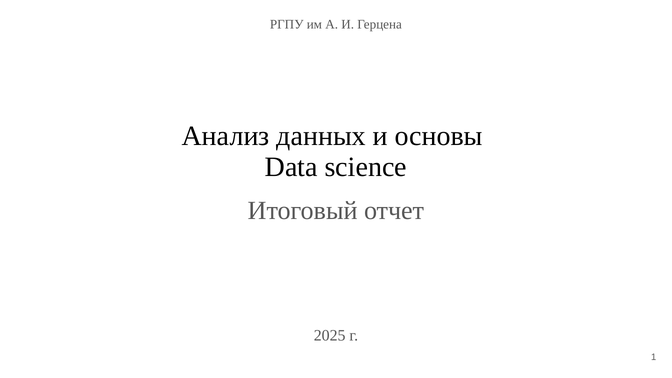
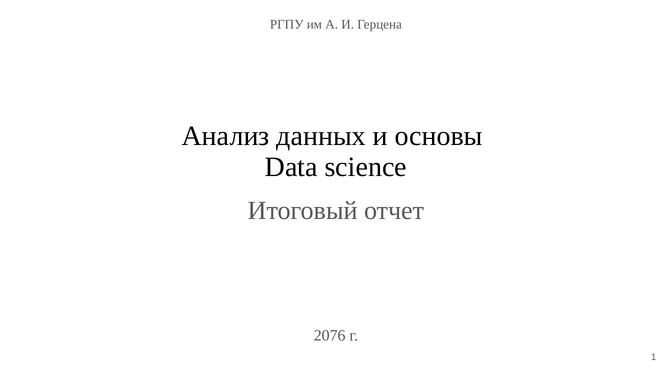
2025: 2025 -> 2076
